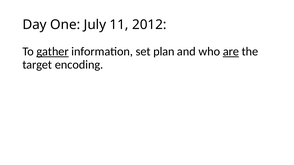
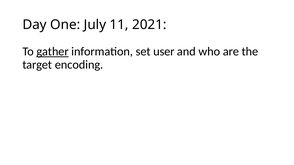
2012: 2012 -> 2021
plan: plan -> user
are underline: present -> none
